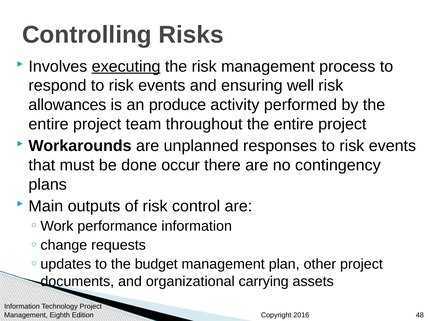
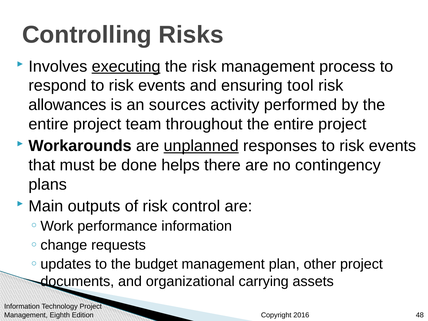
well: well -> tool
produce: produce -> sources
unplanned underline: none -> present
occur: occur -> helps
